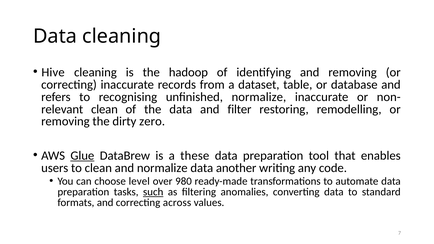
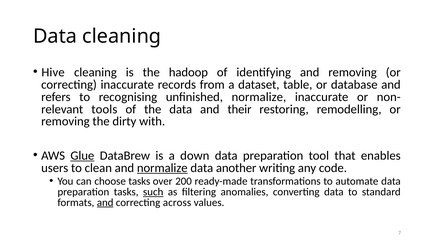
clean at (104, 109): clean -> tools
filter: filter -> their
zero: zero -> with
these: these -> down
normalize at (162, 168) underline: none -> present
choose level: level -> tasks
980: 980 -> 200
and at (105, 203) underline: none -> present
